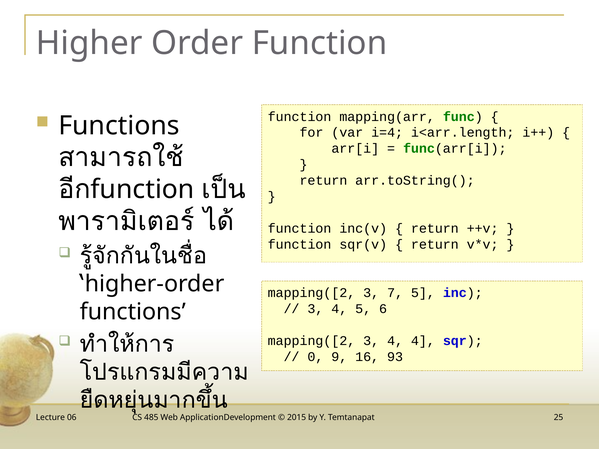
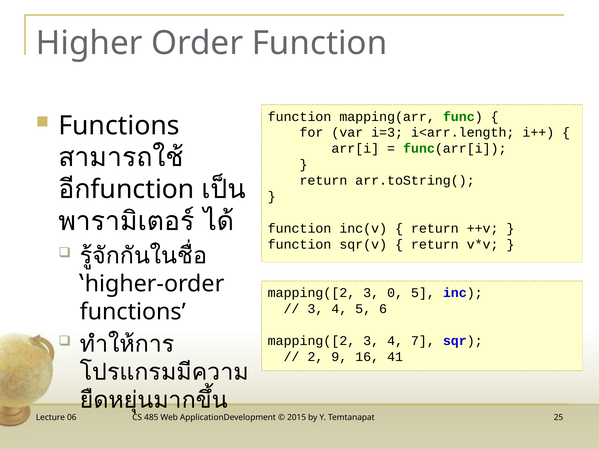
i=4: i=4 -> i=3
7: 7 -> 0
4 4: 4 -> 7
0: 0 -> 2
93: 93 -> 41
